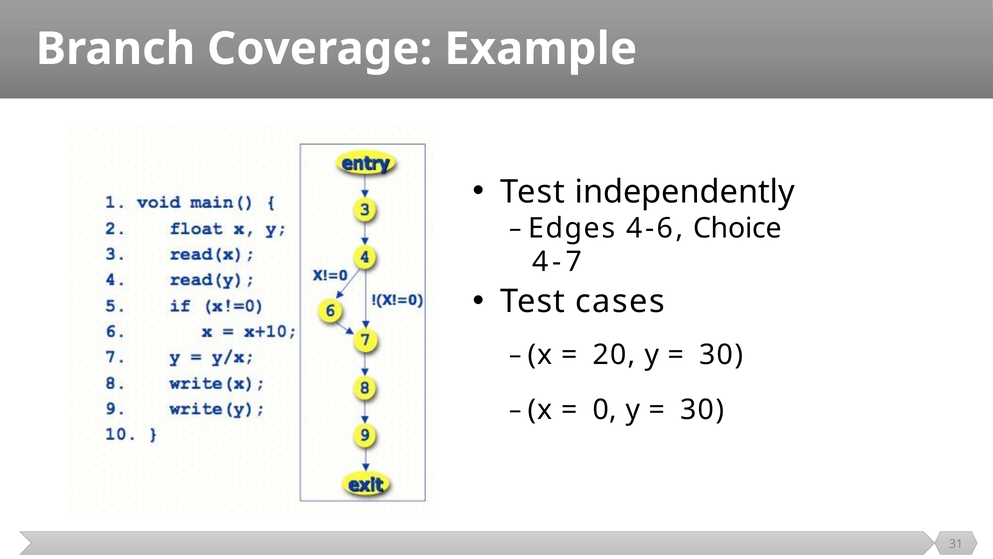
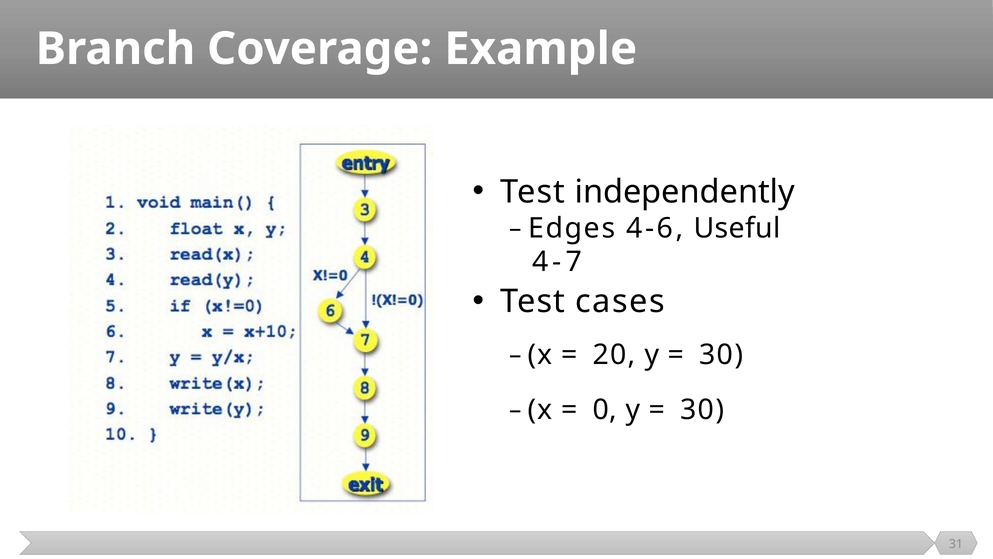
Choice: Choice -> Useful
